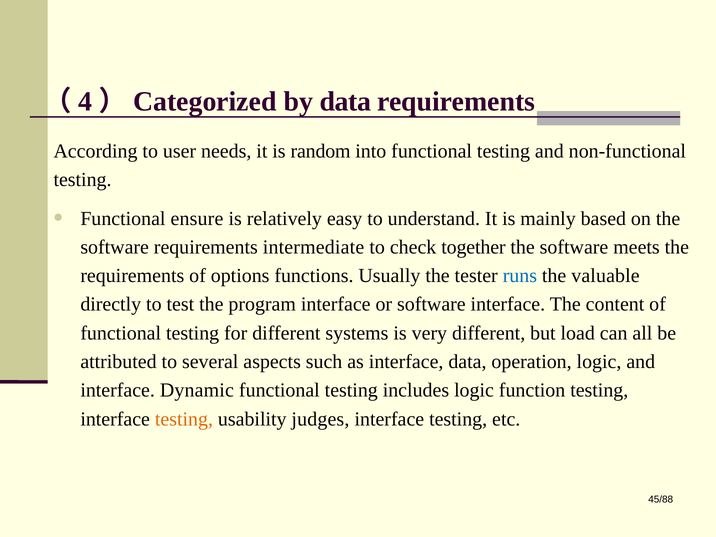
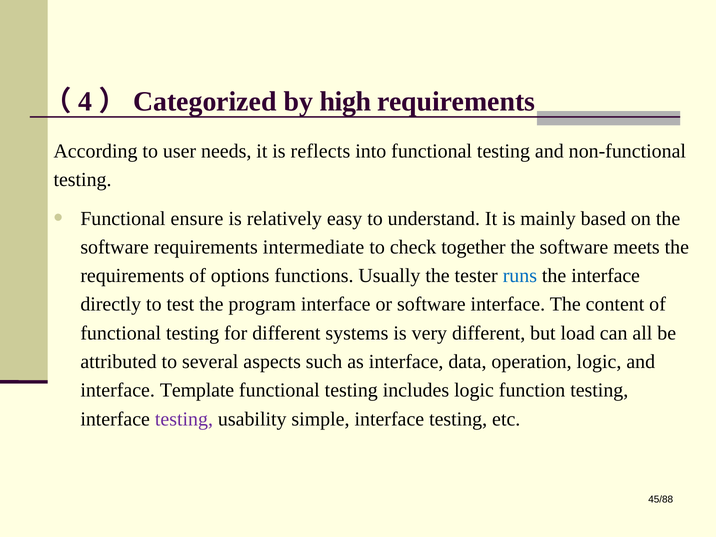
by data: data -> high
random: random -> reflects
the valuable: valuable -> interface
Dynamic: Dynamic -> Template
testing at (184, 419) colour: orange -> purple
judges: judges -> simple
